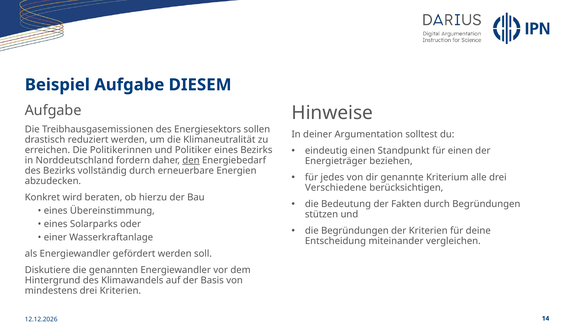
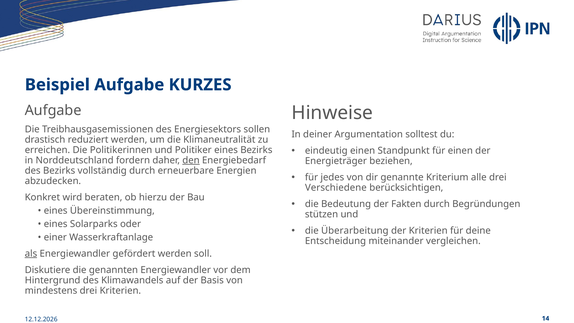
DIESEM: DIESEM -> KURZES
die Begründungen: Begründungen -> Überarbeitung
als underline: none -> present
